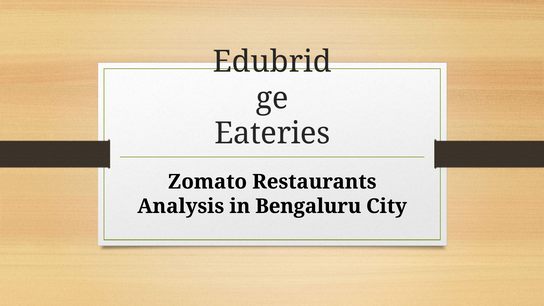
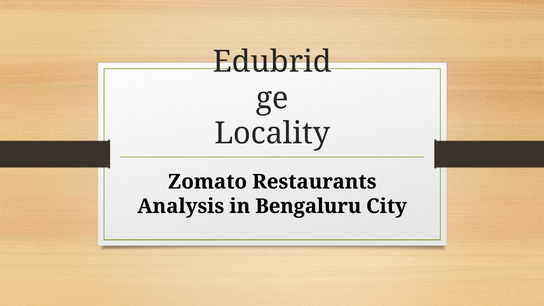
Eateries: Eateries -> Locality
